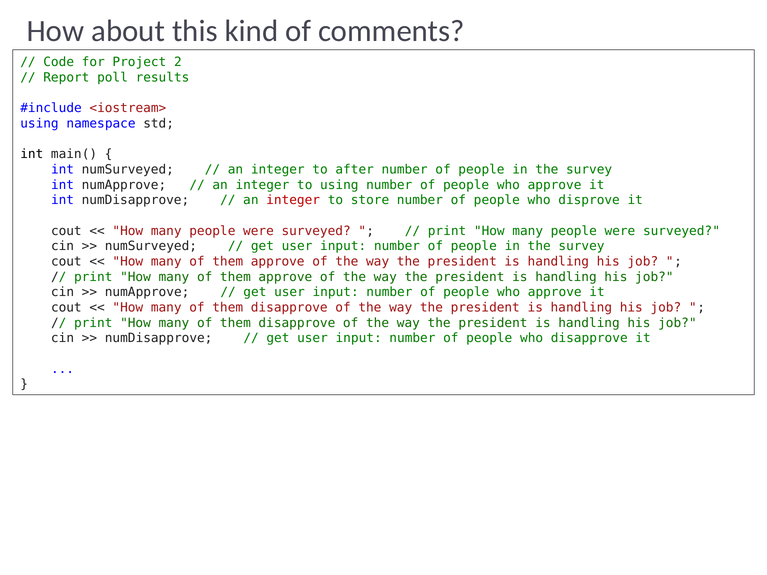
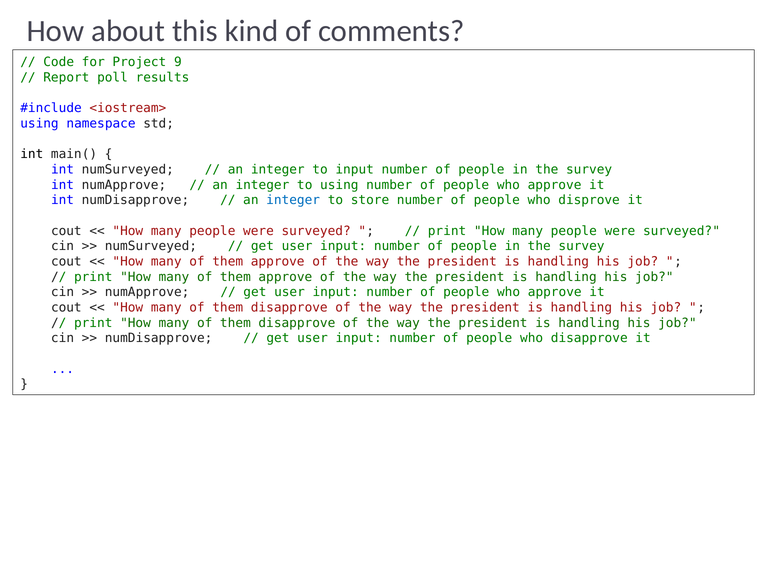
2: 2 -> 9
to after: after -> input
integer at (293, 200) colour: red -> blue
